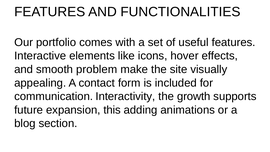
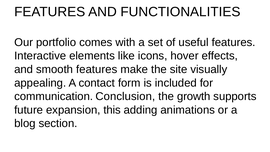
smooth problem: problem -> features
Interactivity: Interactivity -> Conclusion
